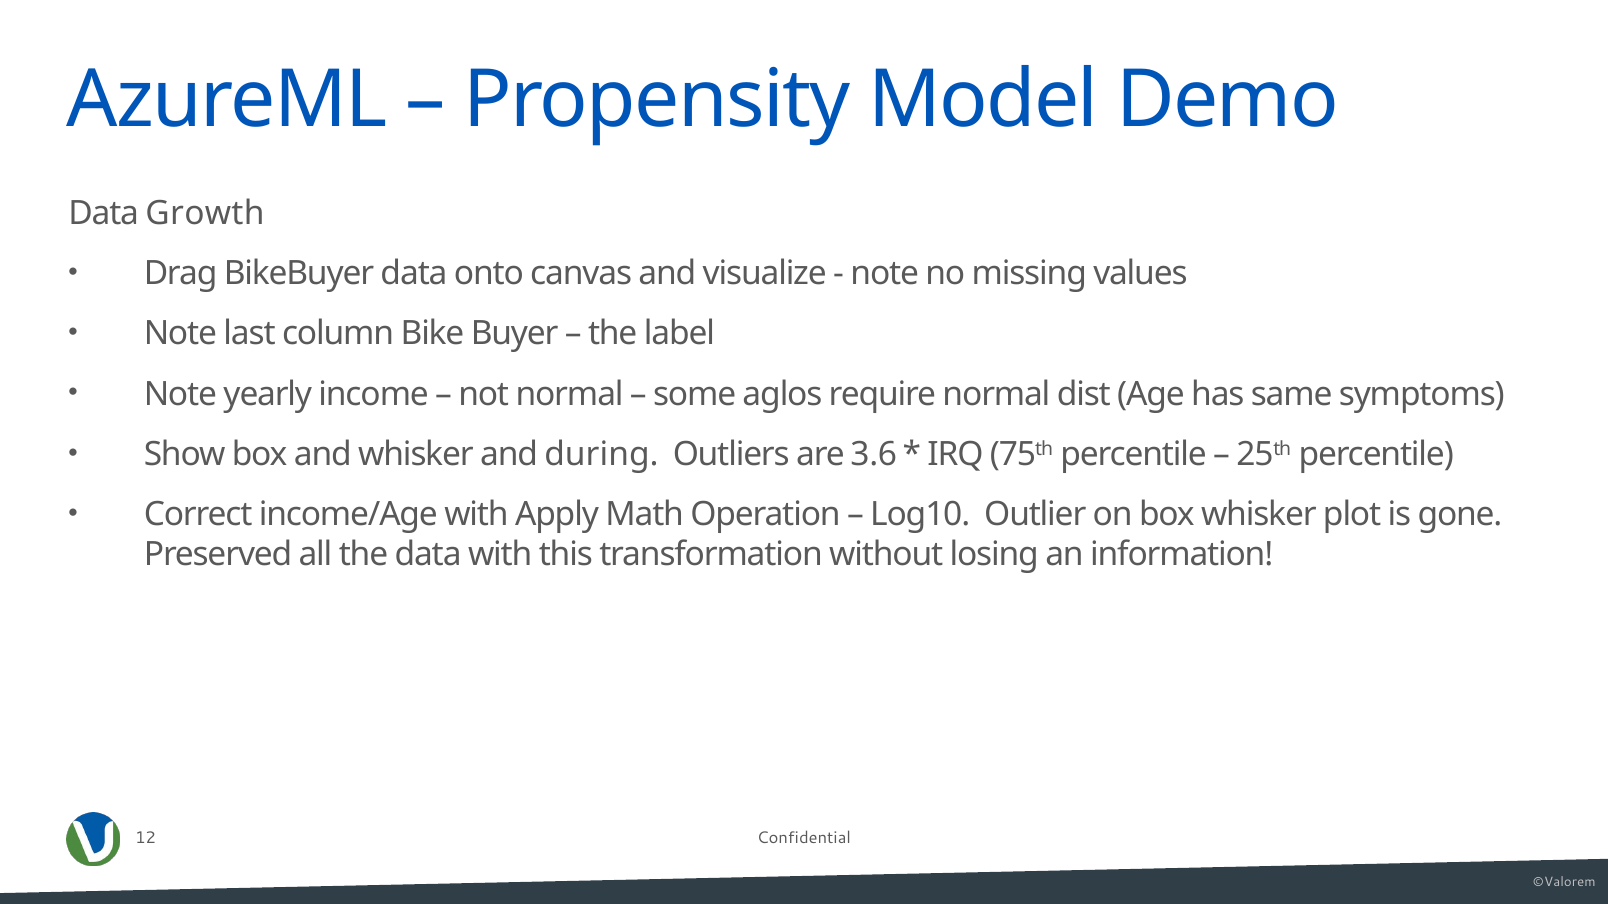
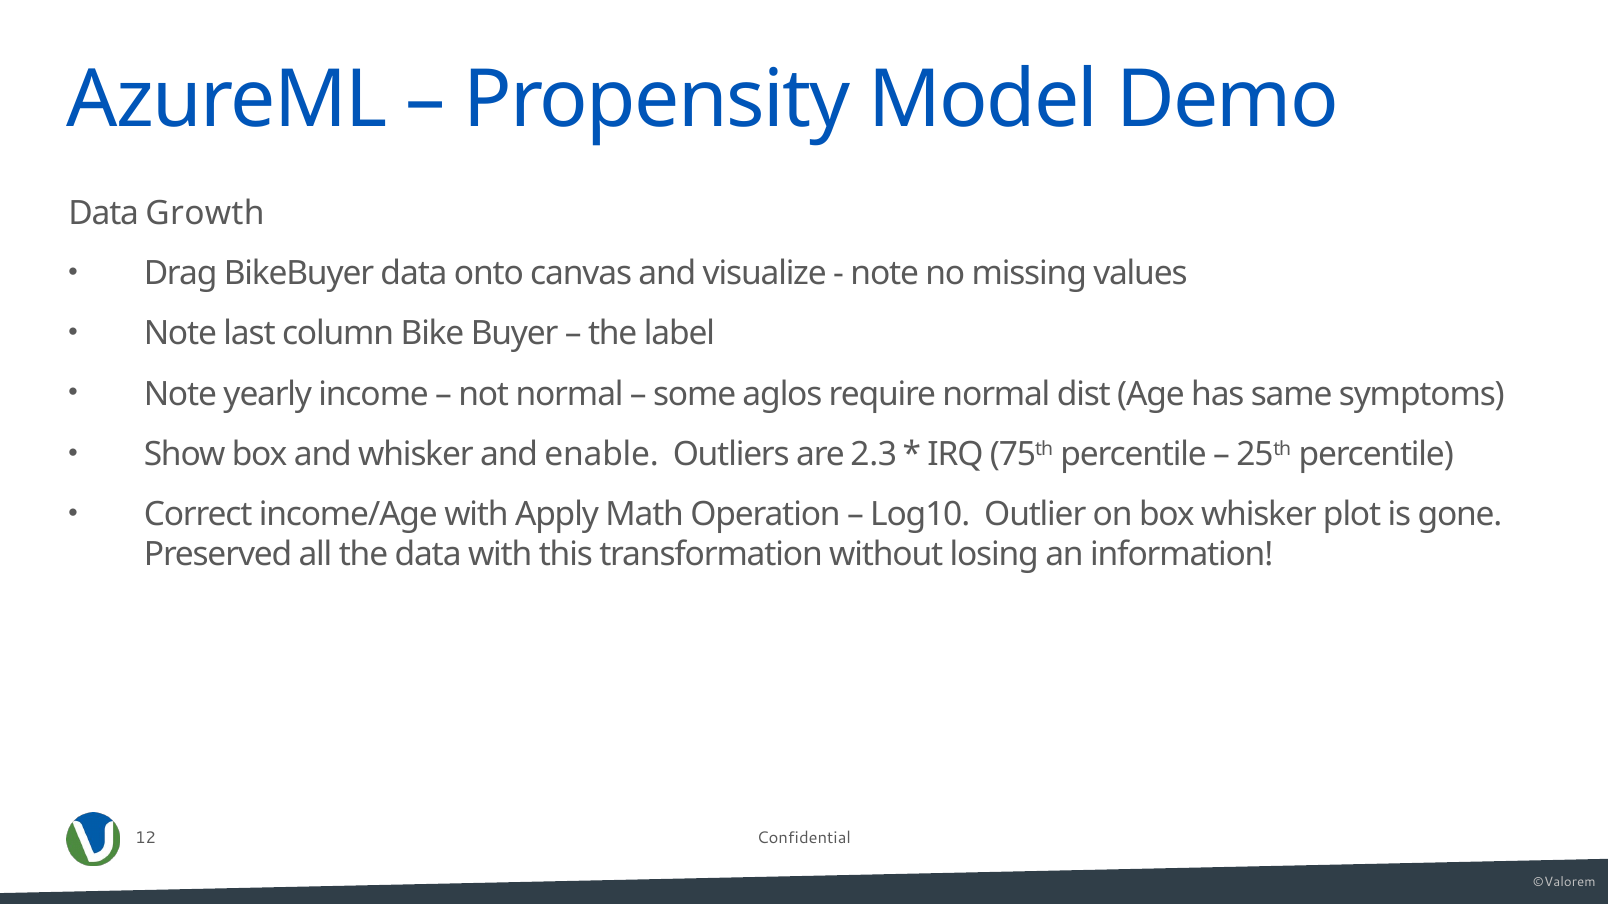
during: during -> enable
3.6: 3.6 -> 2.3
